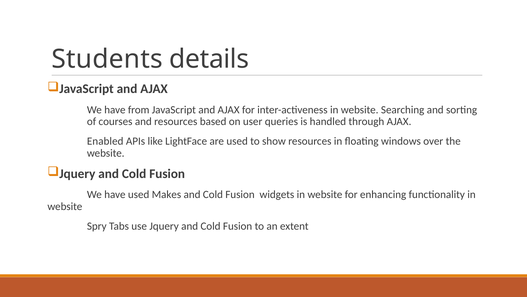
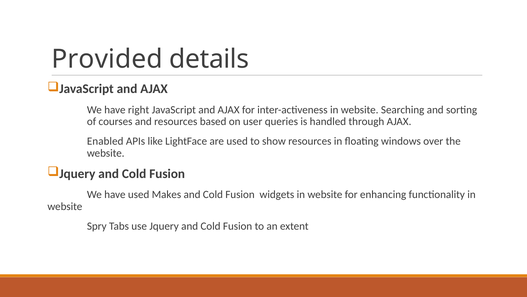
Students: Students -> Provided
from: from -> right
